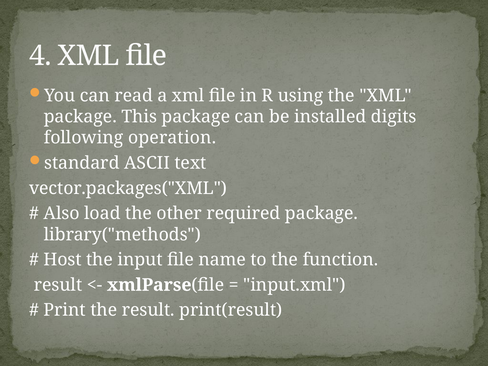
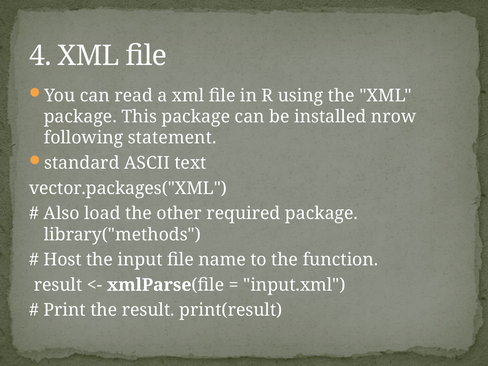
digits: digits -> nrow
operation: operation -> statement
